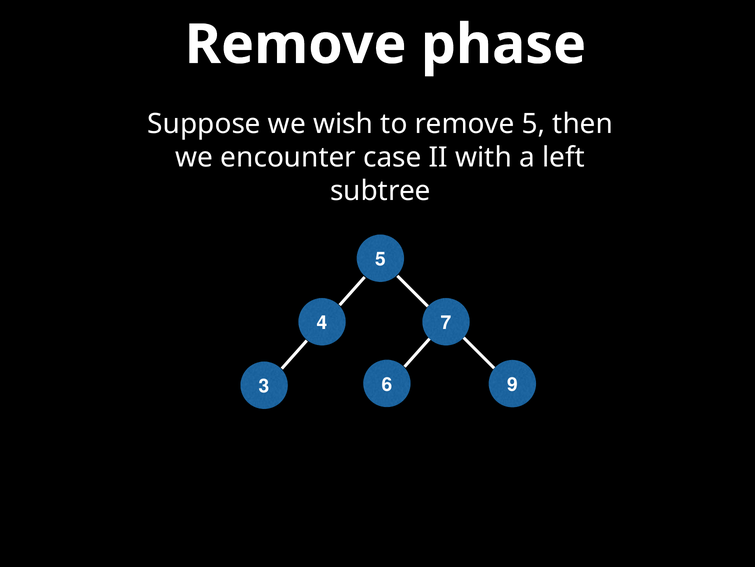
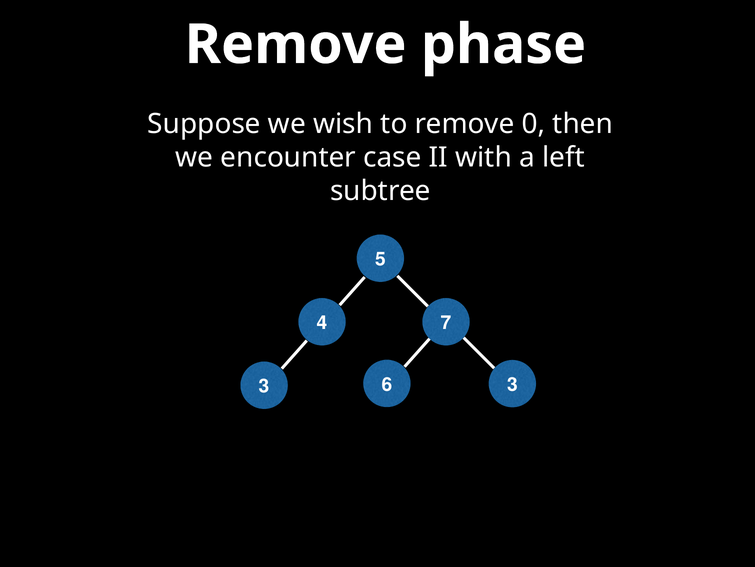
5 at (533, 124): 5 -> 0
9 at (512, 384): 9 -> 3
